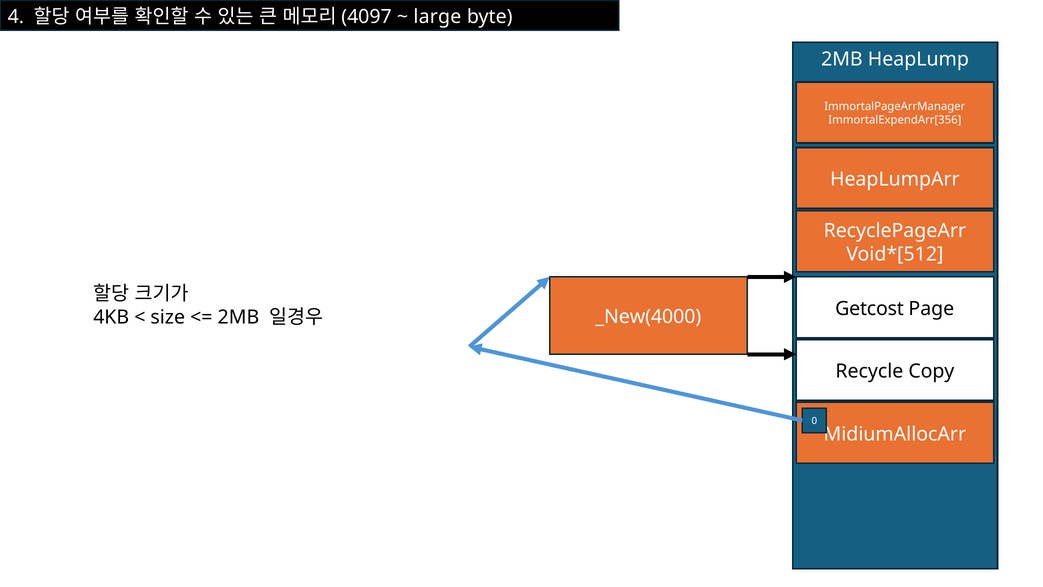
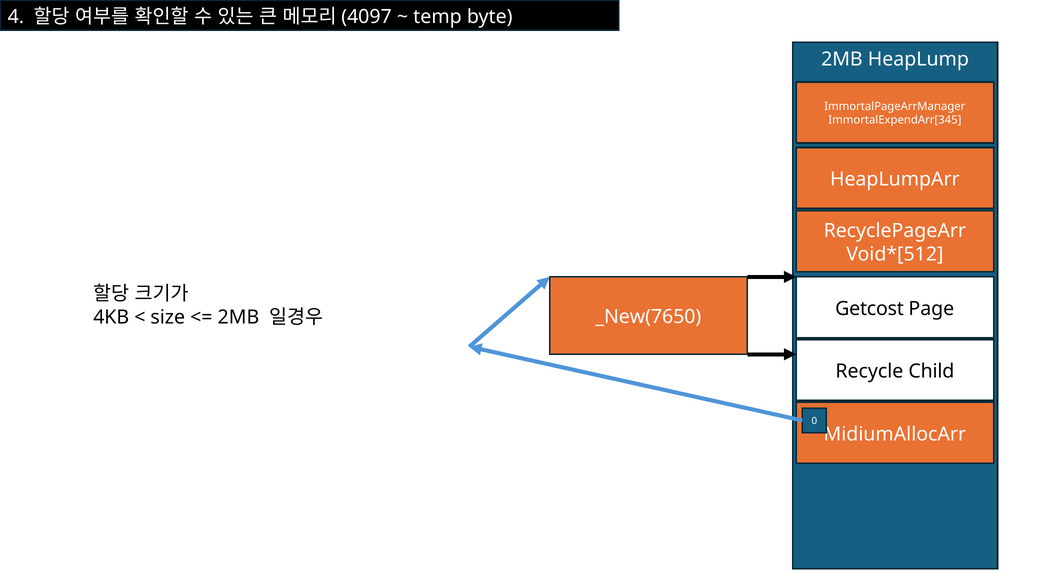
large: large -> temp
ImmortalExpendArr[356: ImmortalExpendArr[356 -> ImmortalExpendArr[345
_New(4000: _New(4000 -> _New(7650
Copy: Copy -> Child
